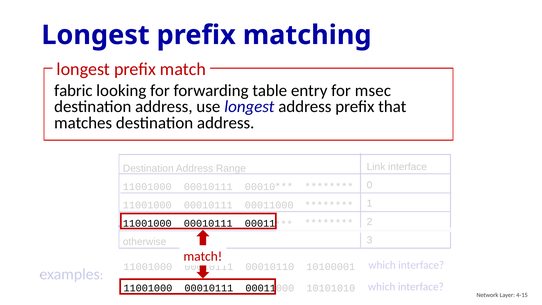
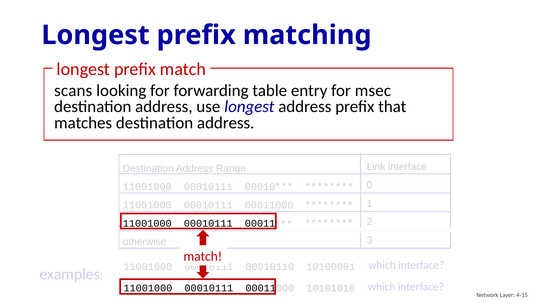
fabric: fabric -> scans
